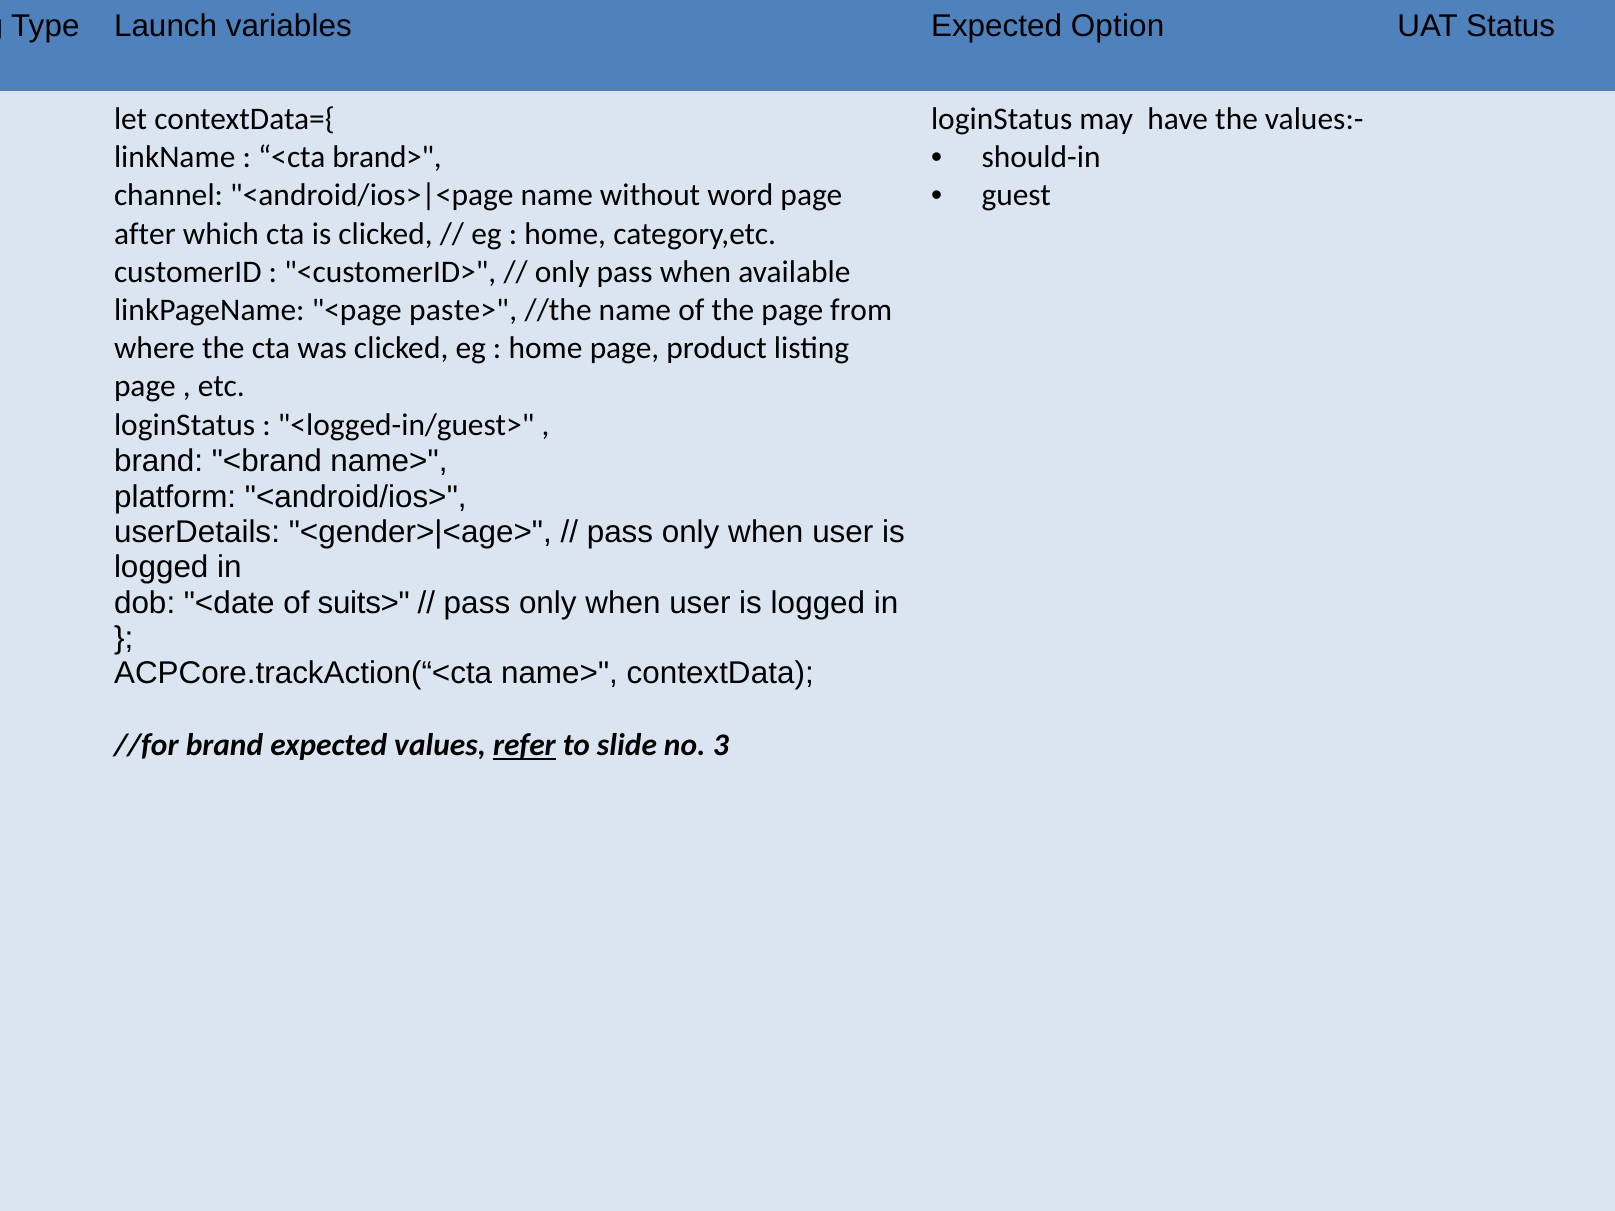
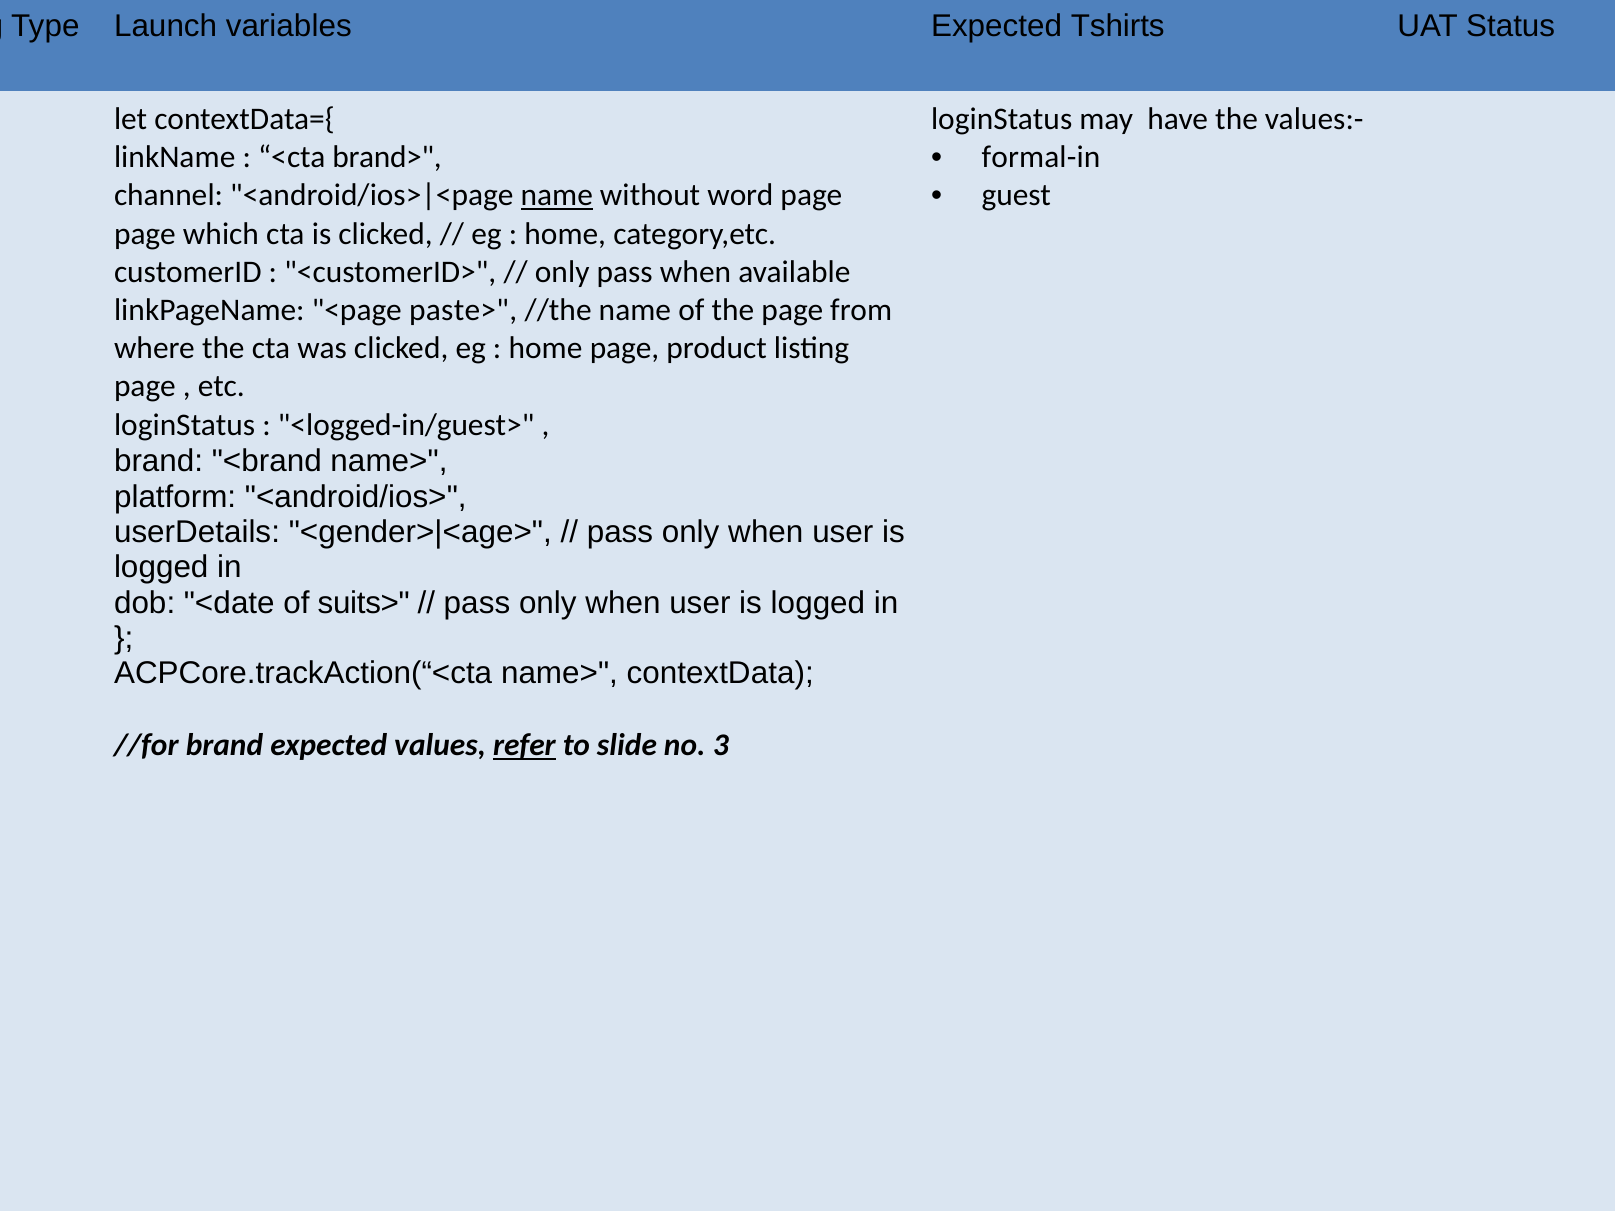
Option: Option -> Tshirts
should-in: should-in -> formal-in
name at (557, 196) underline: none -> present
after at (145, 234): after -> page
